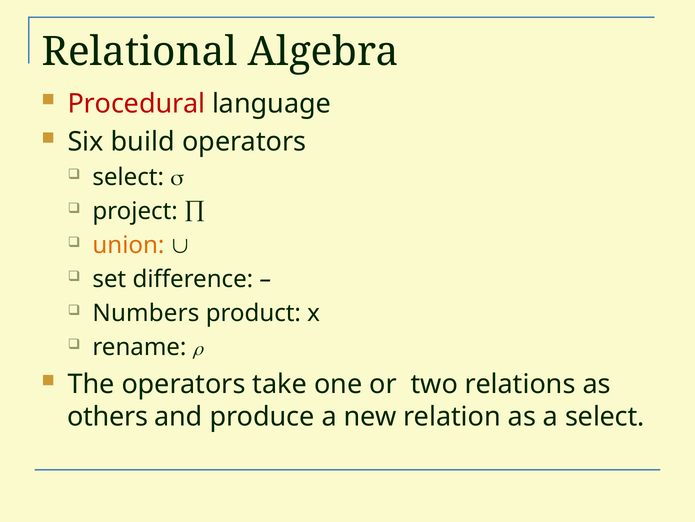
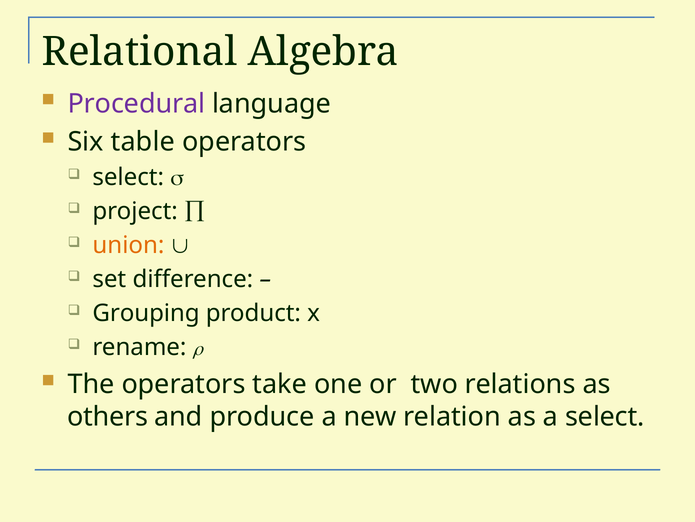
Procedural colour: red -> purple
build: build -> table
Numbers: Numbers -> Grouping
